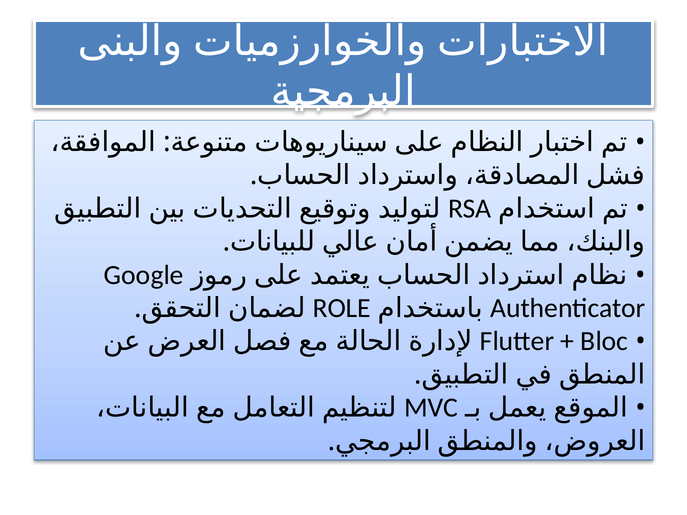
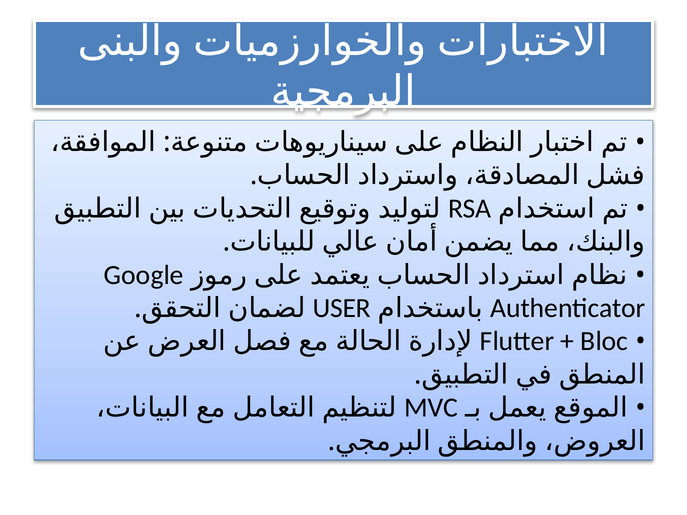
ROLE: ROLE -> USER
